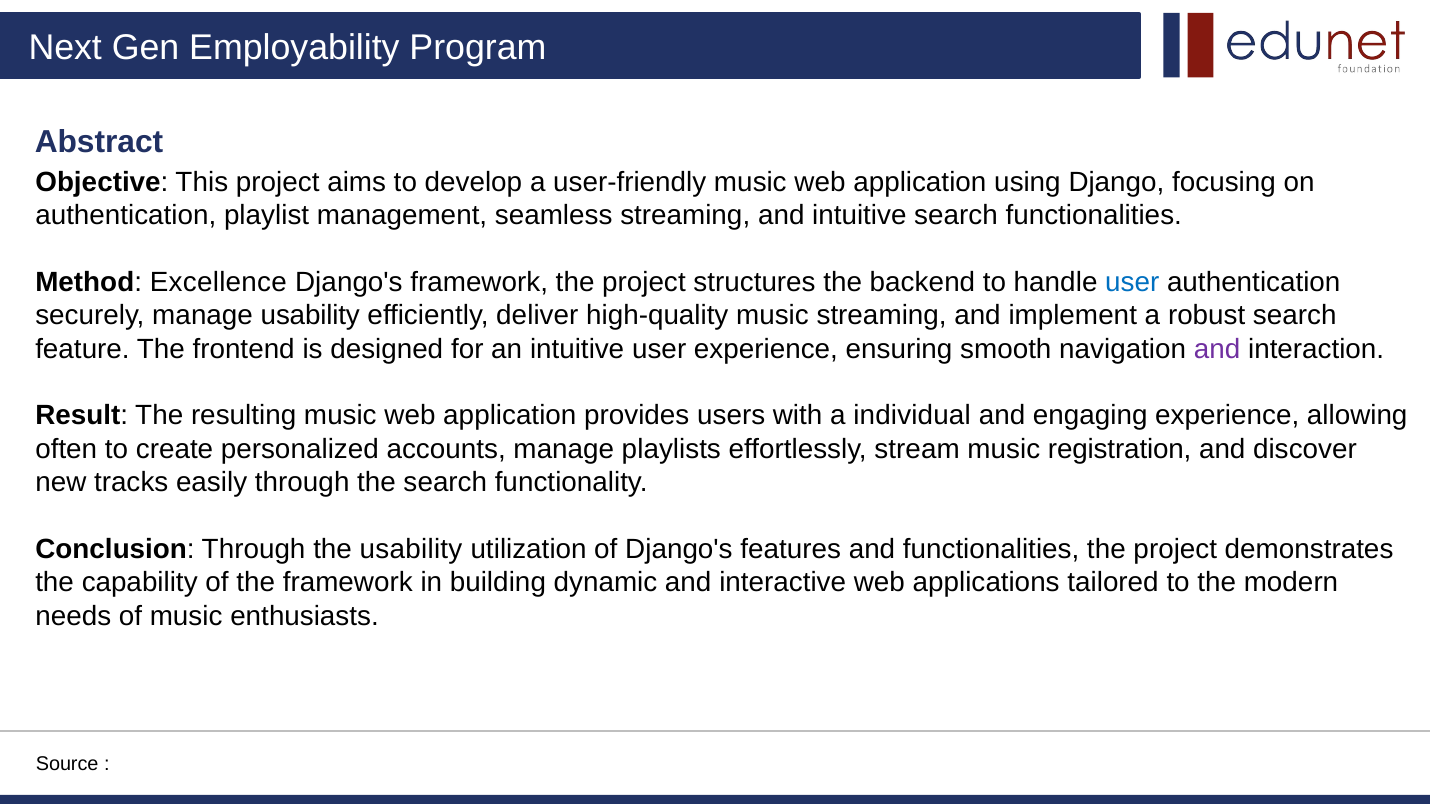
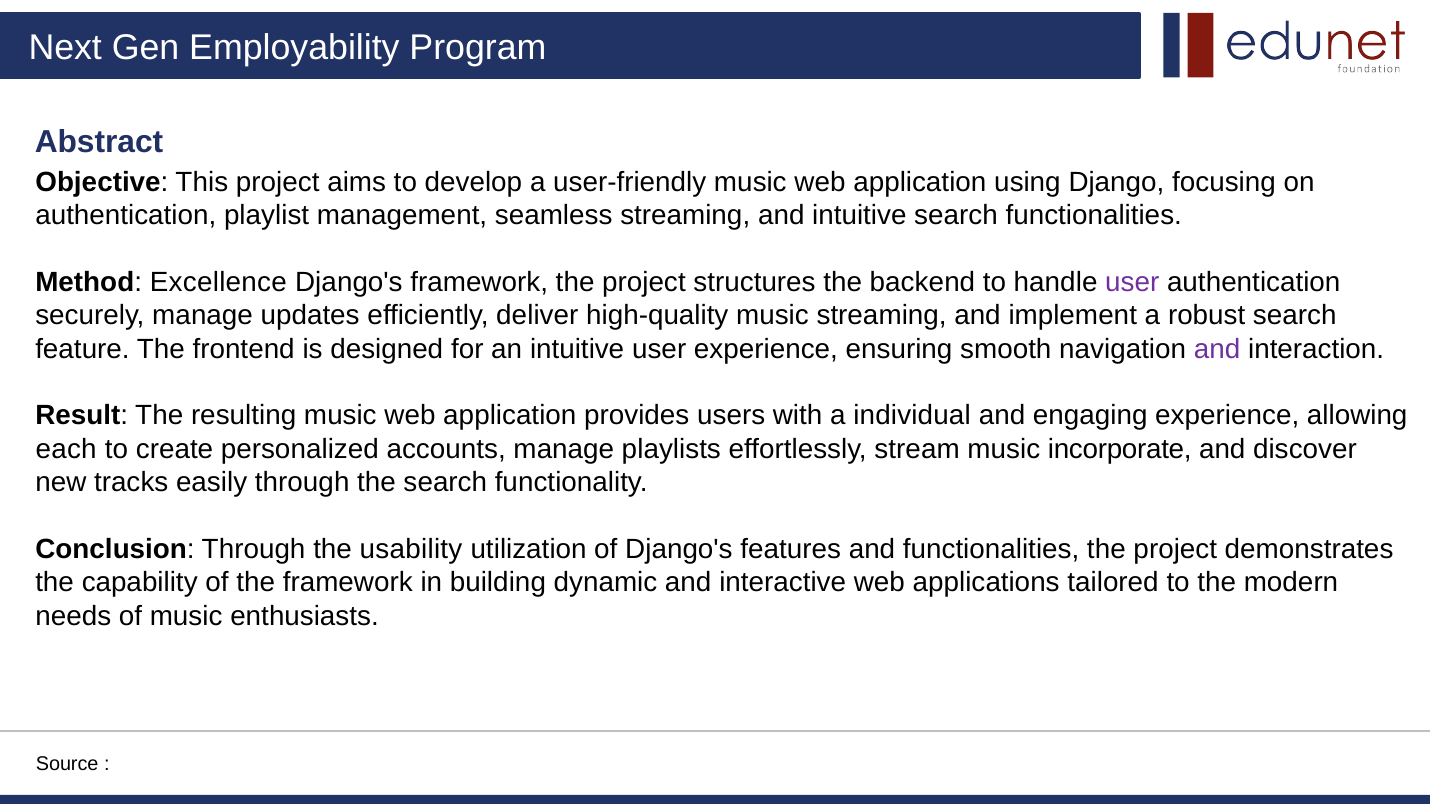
user at (1132, 282) colour: blue -> purple
manage usability: usability -> updates
often: often -> each
registration: registration -> incorporate
